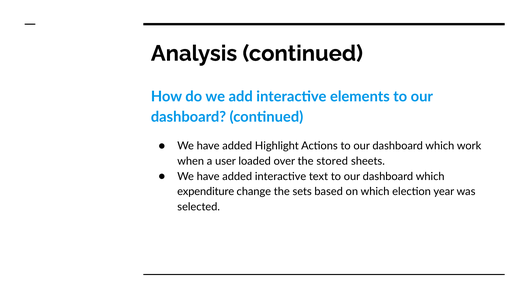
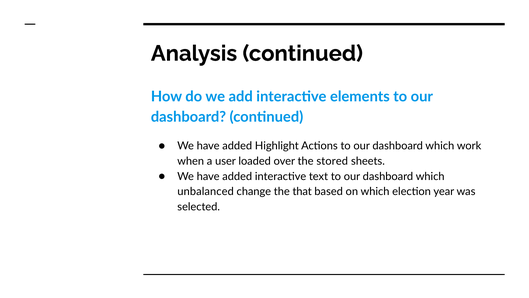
expenditure: expenditure -> unbalanced
sets: sets -> that
